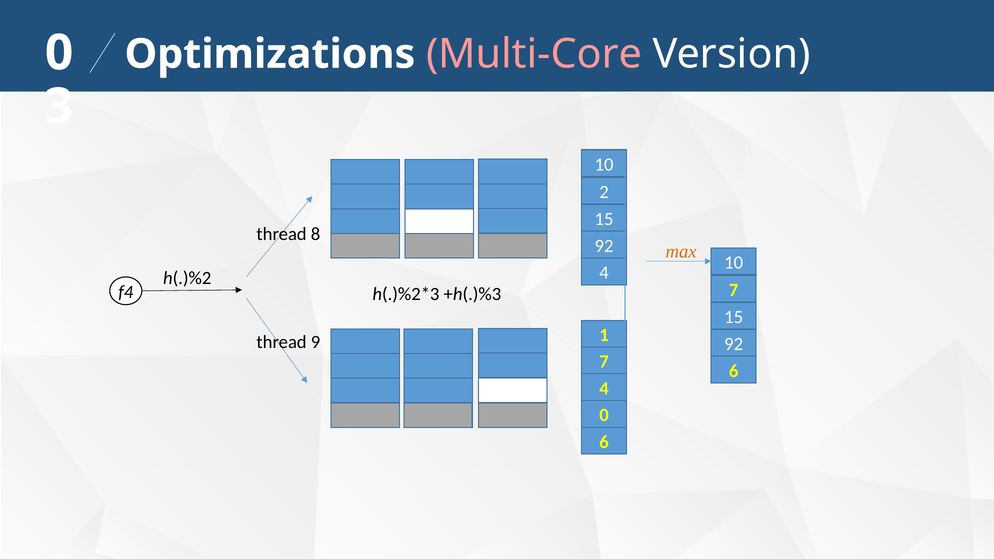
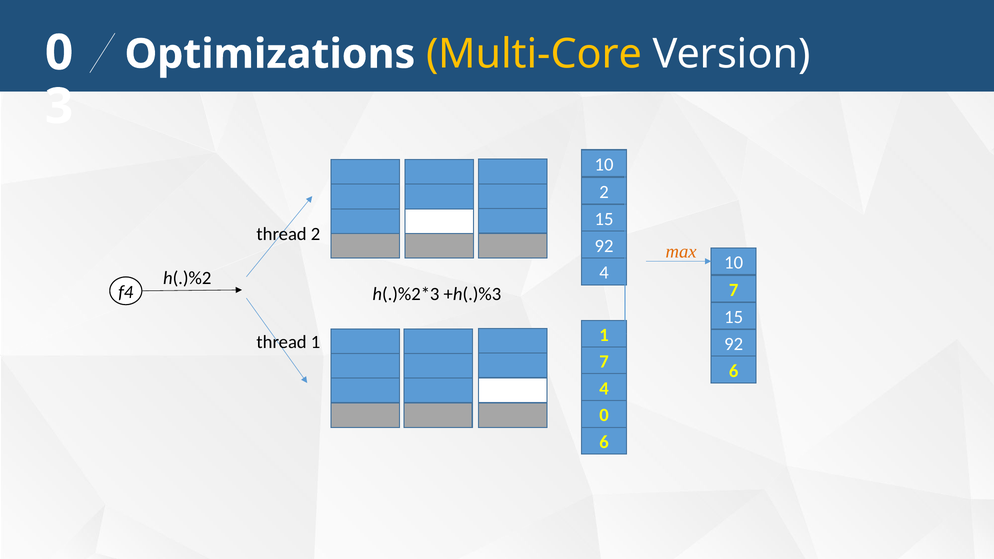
Multi-Core colour: pink -> yellow
thread 8: 8 -> 2
thread 9: 9 -> 1
